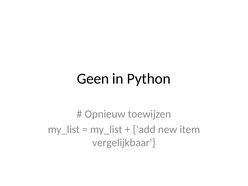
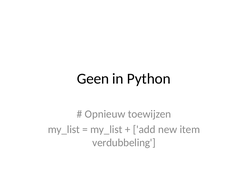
vergelijkbaar: vergelijkbaar -> verdubbeling
